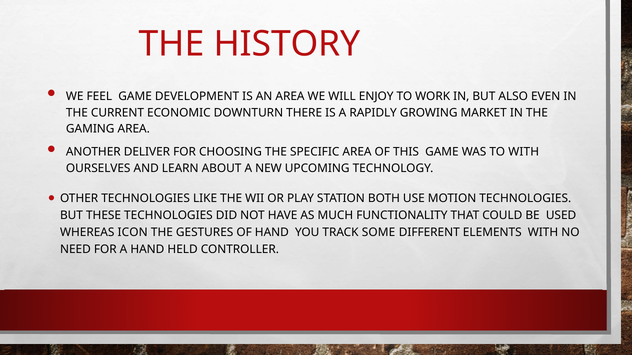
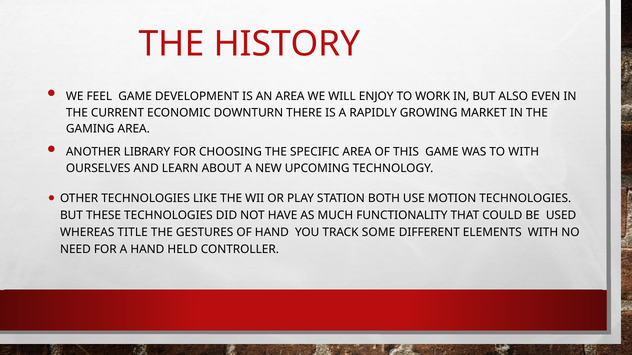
DELIVER: DELIVER -> LIBRARY
ICON: ICON -> TITLE
